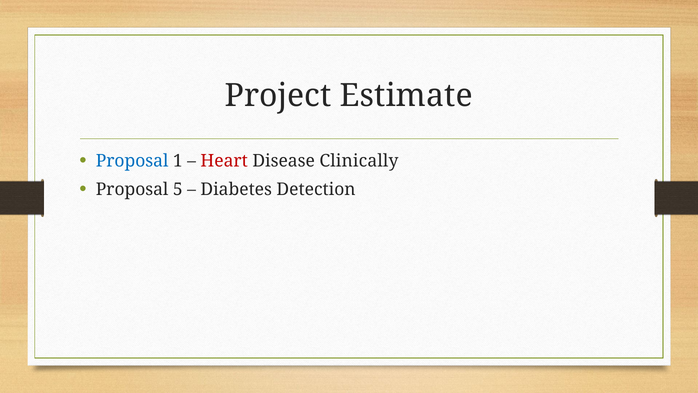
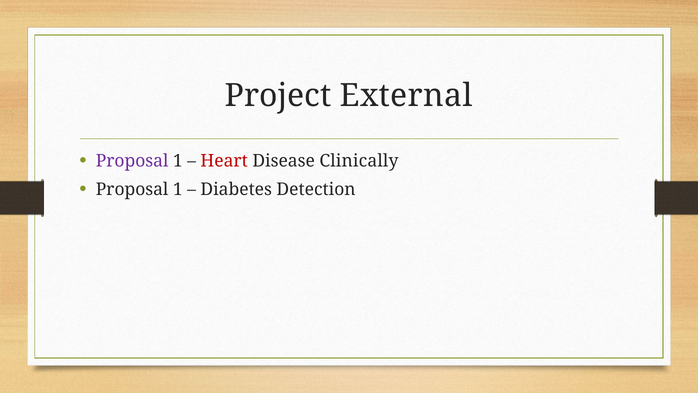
Estimate: Estimate -> External
Proposal at (132, 161) colour: blue -> purple
5 at (178, 189): 5 -> 1
